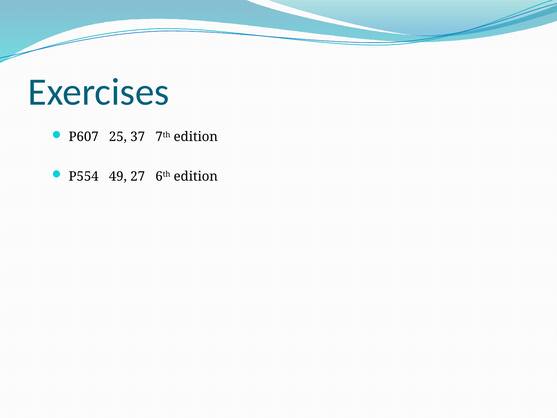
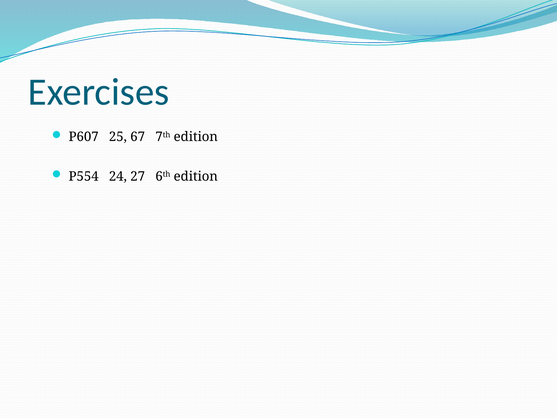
37: 37 -> 67
49: 49 -> 24
